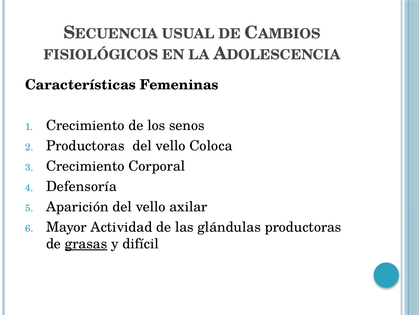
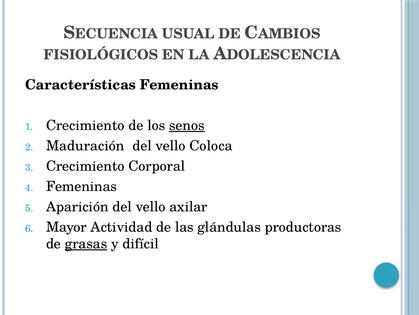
senos underline: none -> present
Productoras at (85, 146): Productoras -> Maduración
Defensoría at (81, 186): Defensoría -> Femeninas
